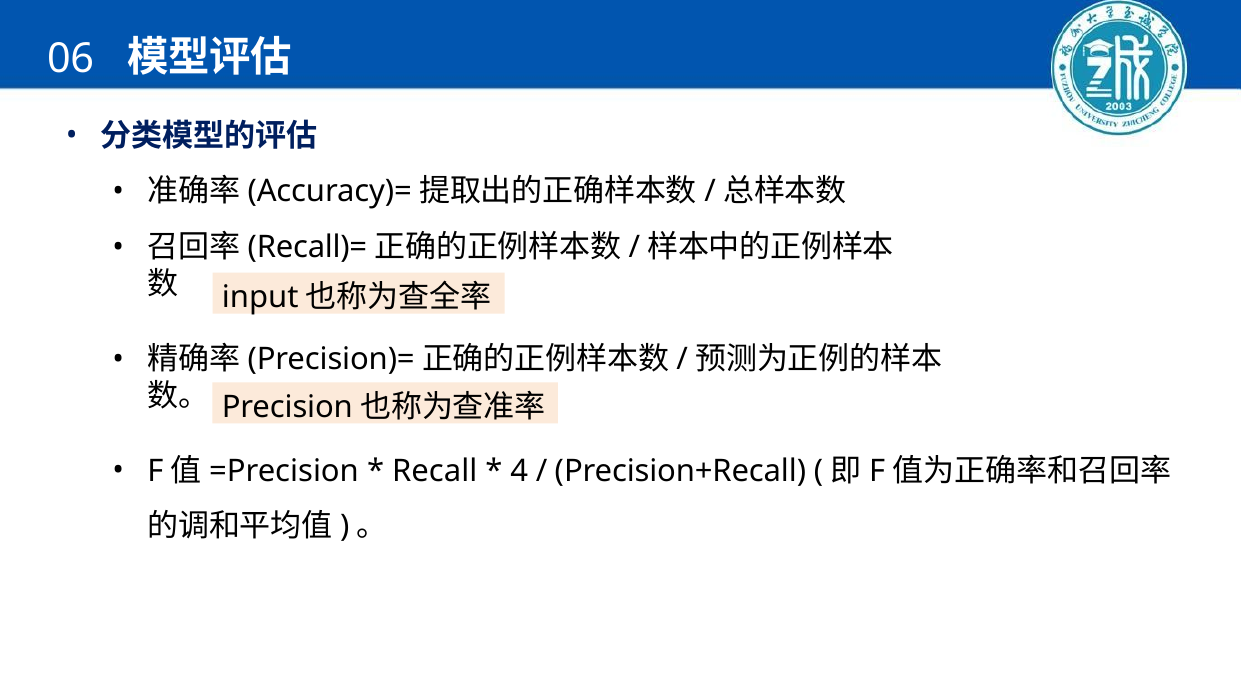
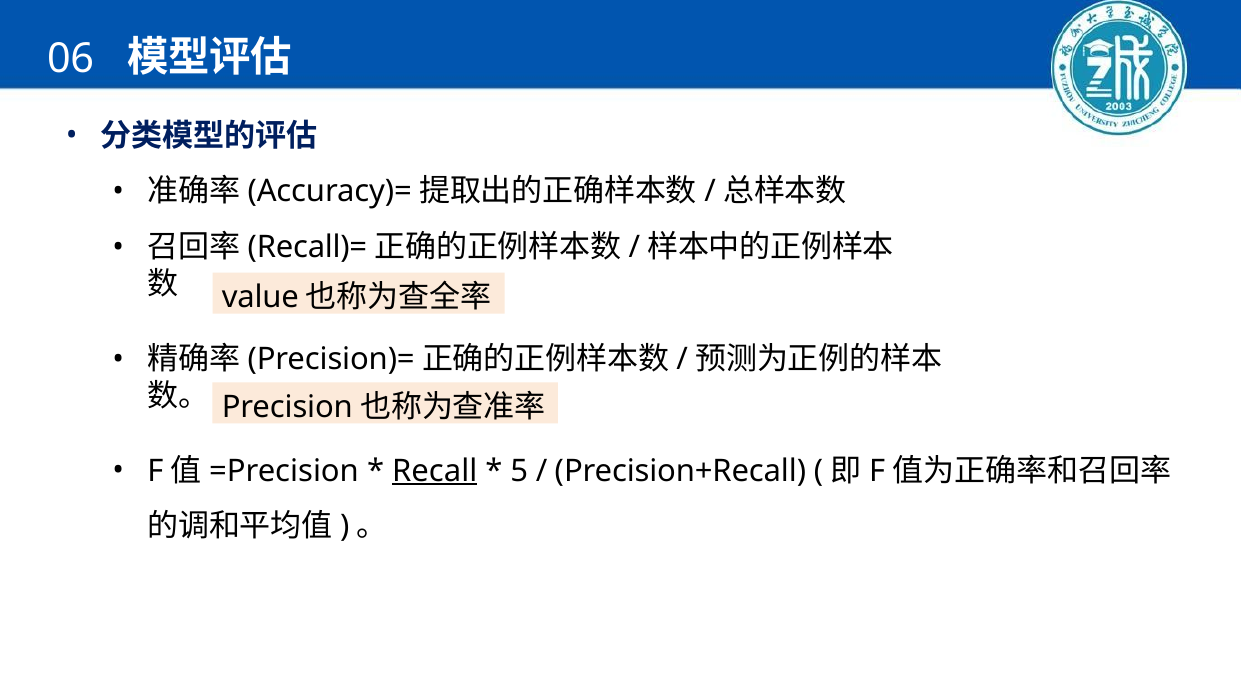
input: input -> value
Recall underline: none -> present
4: 4 -> 5
